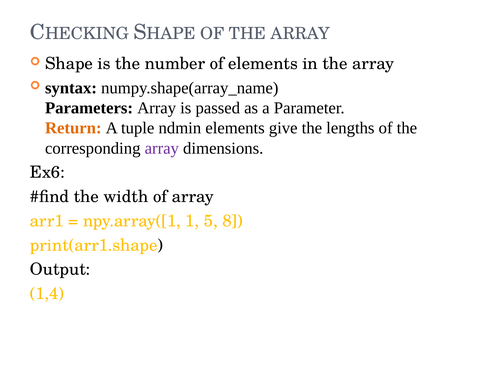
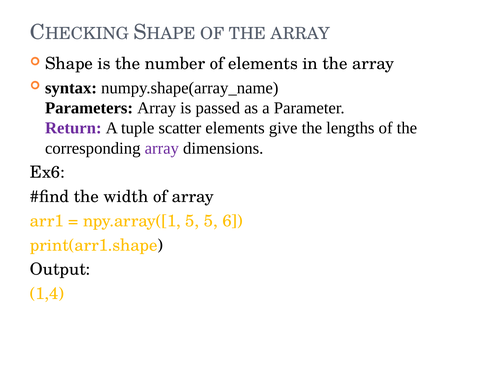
Return colour: orange -> purple
ndmin: ndmin -> scatter
npy.array([1 1: 1 -> 5
8: 8 -> 6
